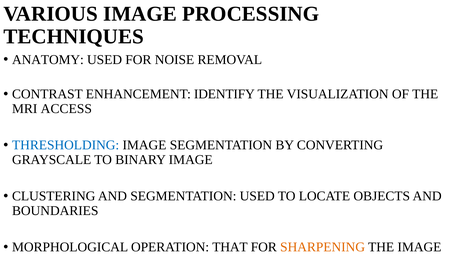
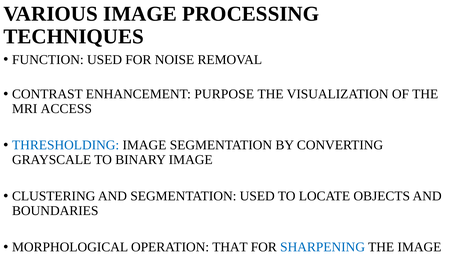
ANATOMY: ANATOMY -> FUNCTION
IDENTIFY: IDENTIFY -> PURPOSE
SHARPENING colour: orange -> blue
